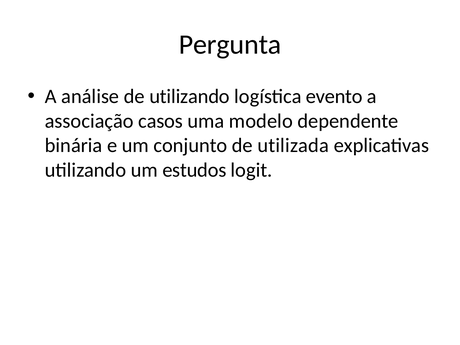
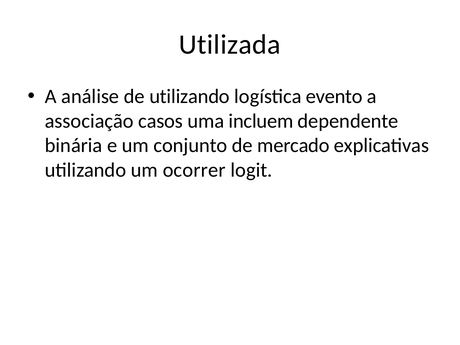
Pergunta: Pergunta -> Utilizada
modelo: modelo -> incluem
utilizada: utilizada -> mercado
estudos: estudos -> ocorrer
